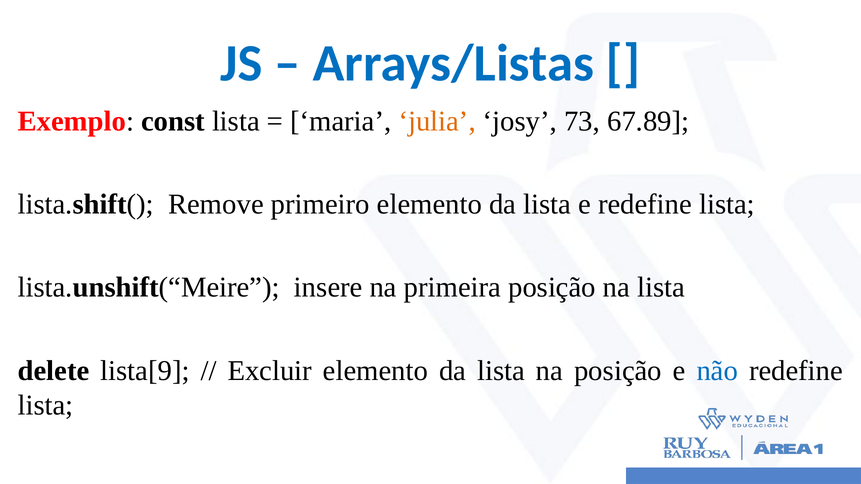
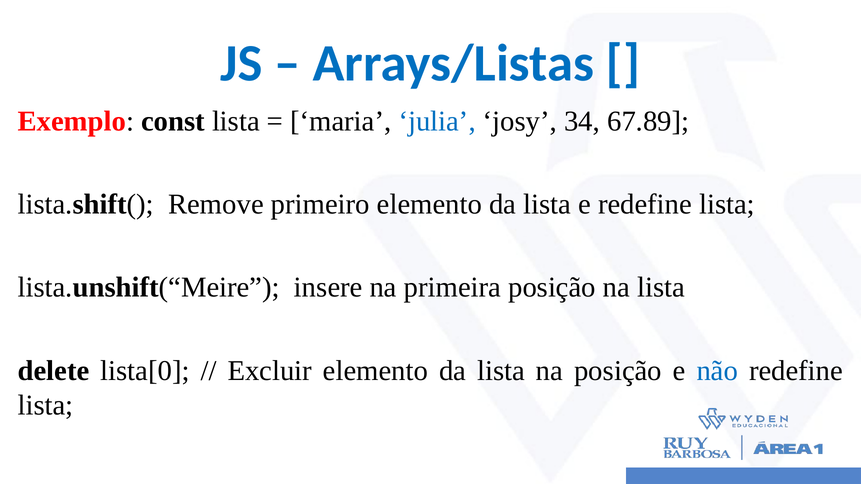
julia colour: orange -> blue
73: 73 -> 34
lista[9: lista[9 -> lista[0
